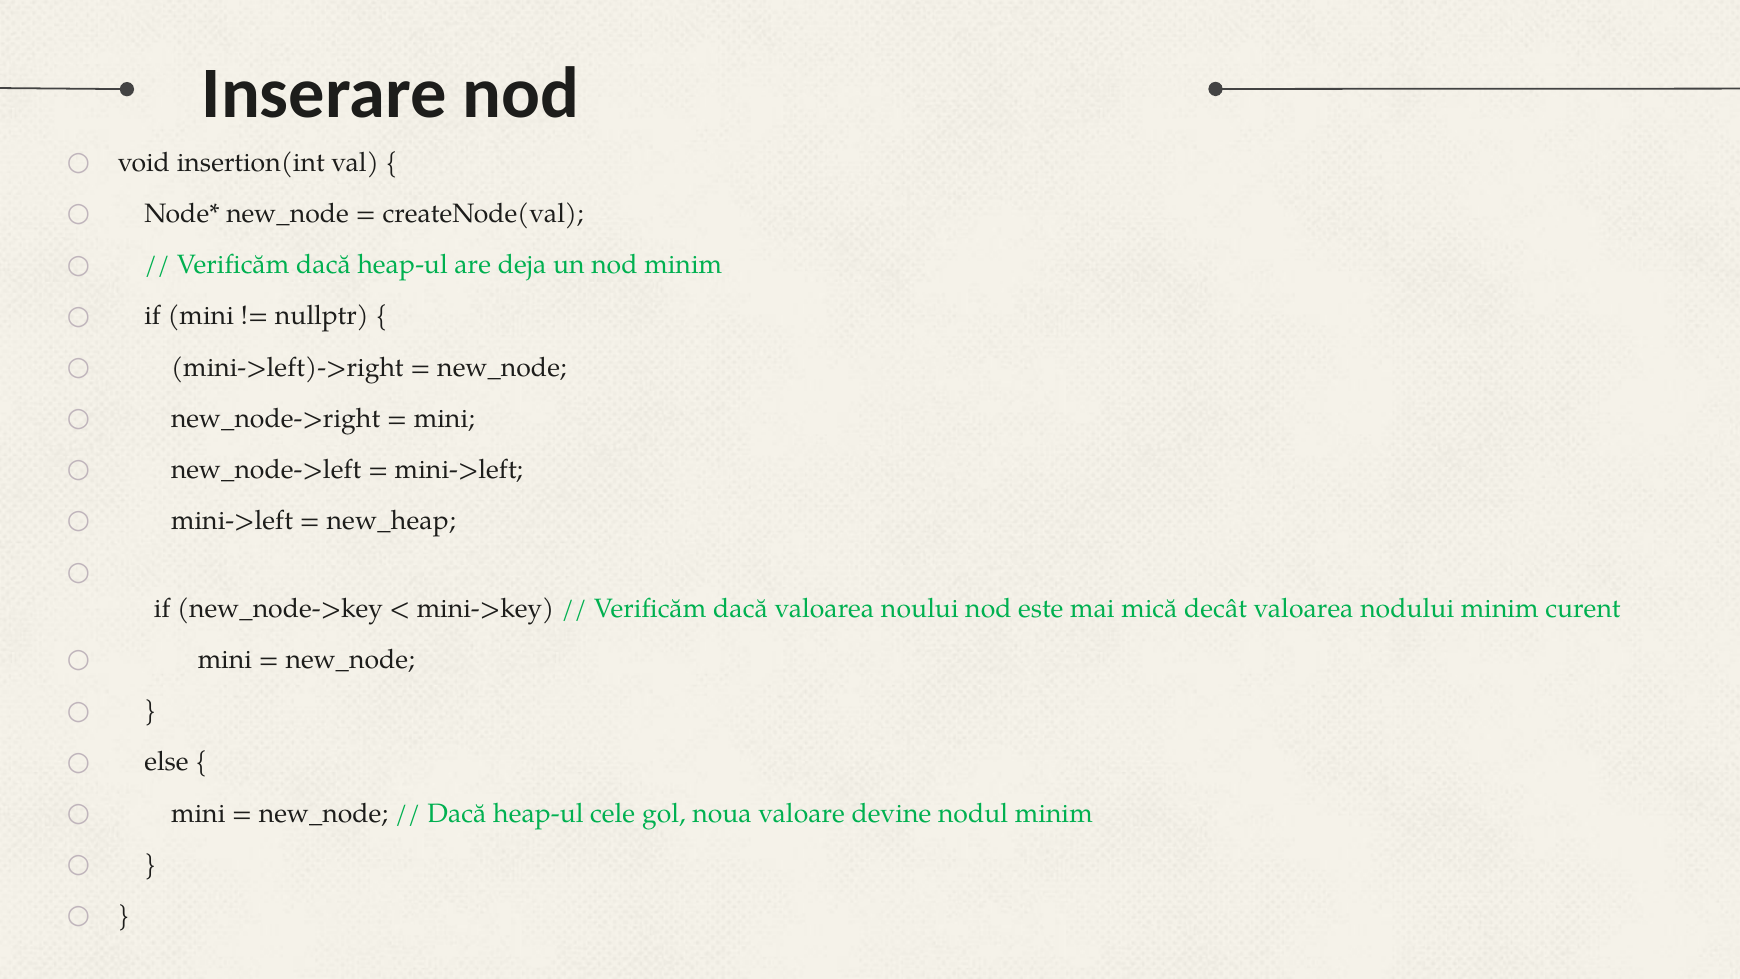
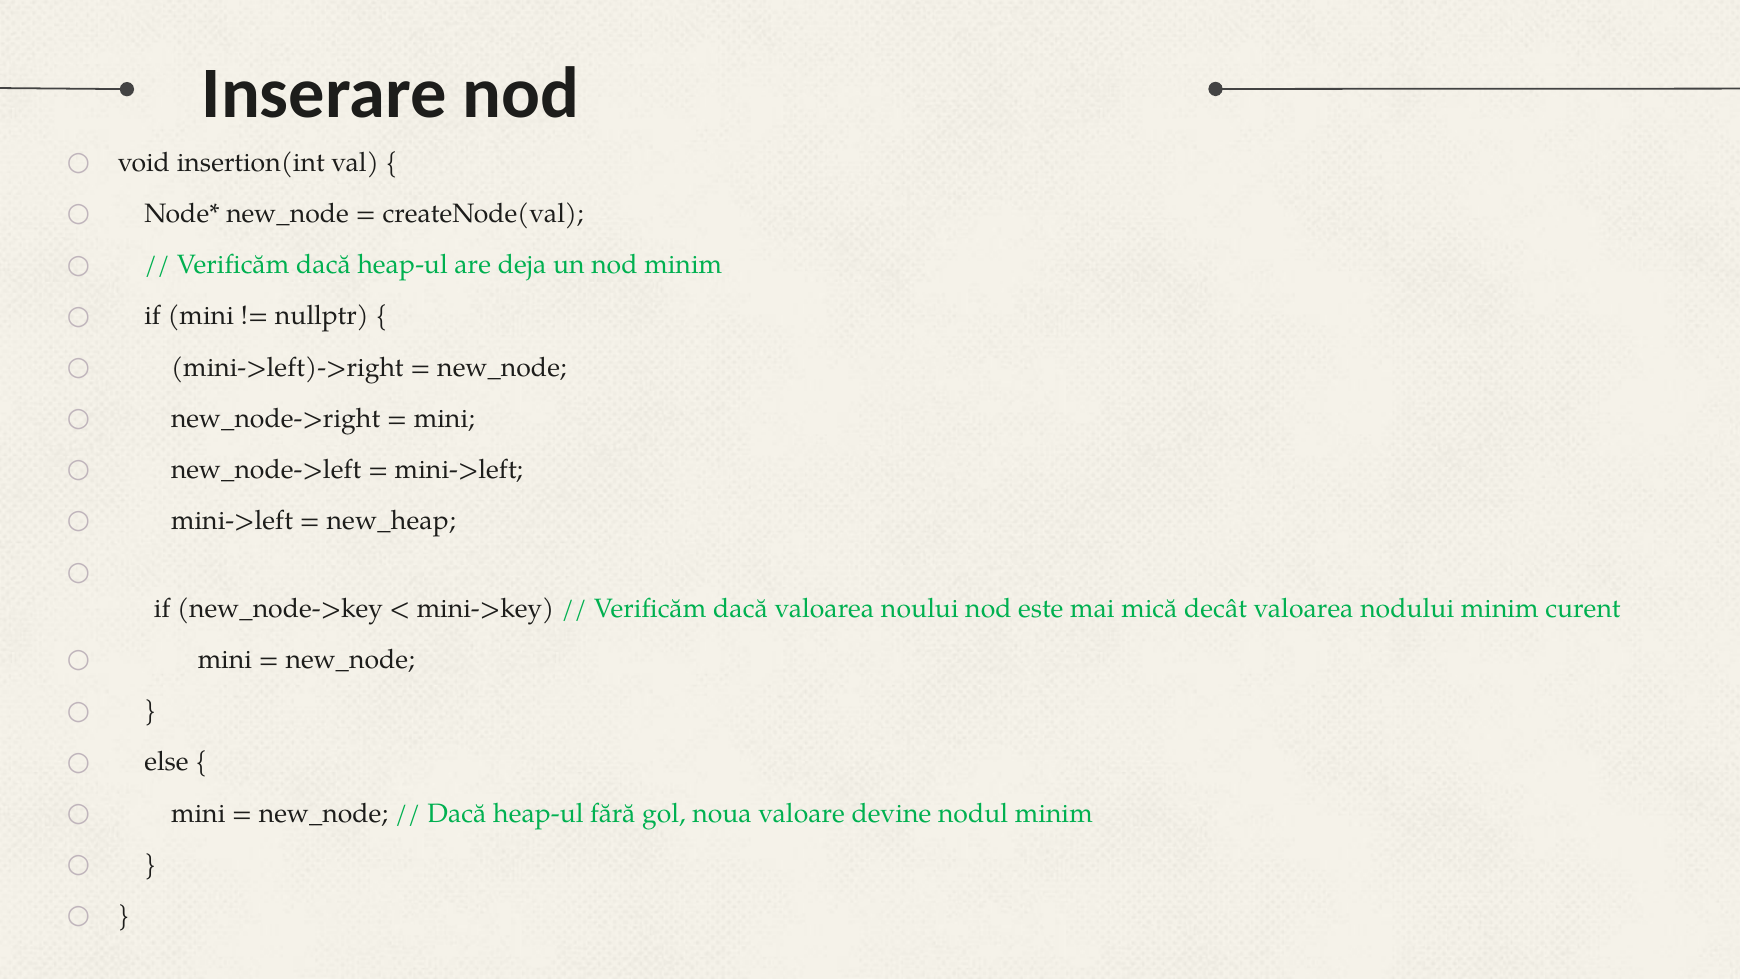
cele: cele -> fără
